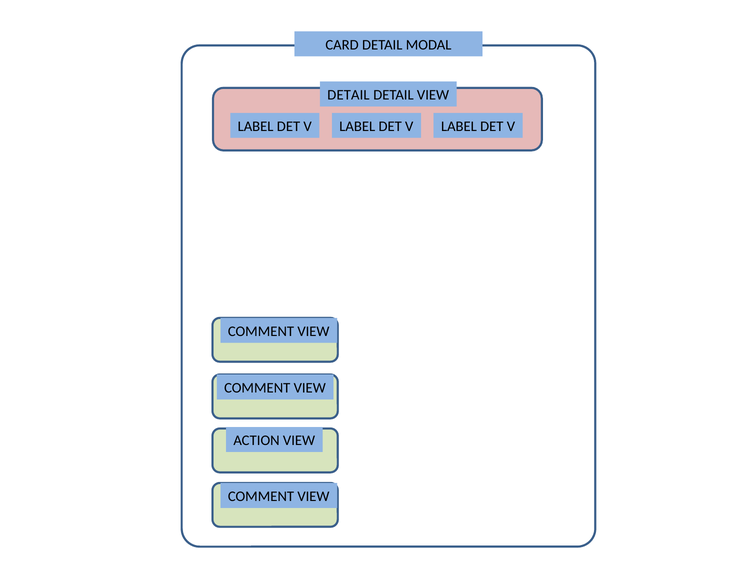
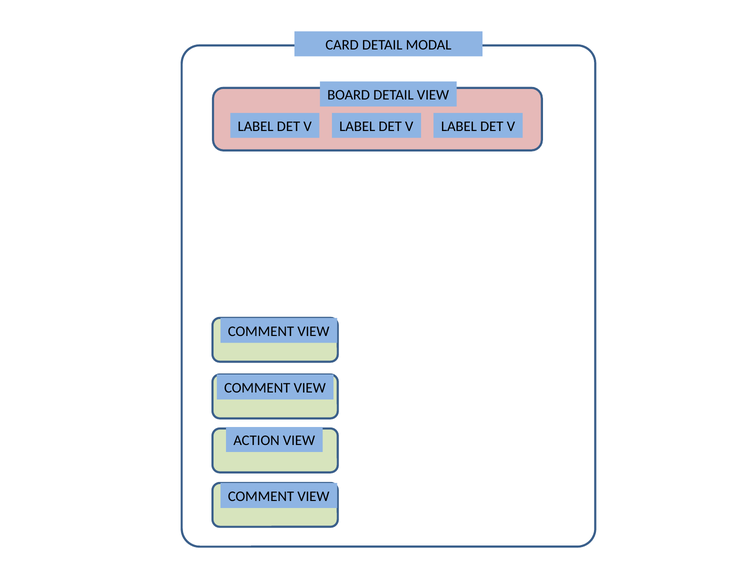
DETAIL at (348, 95): DETAIL -> BOARD
